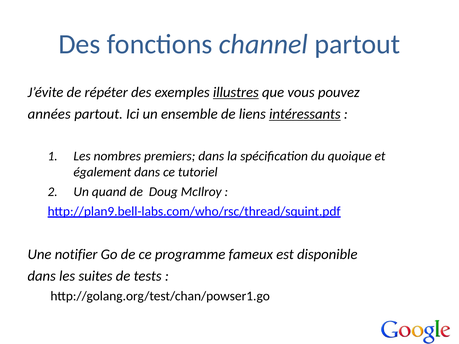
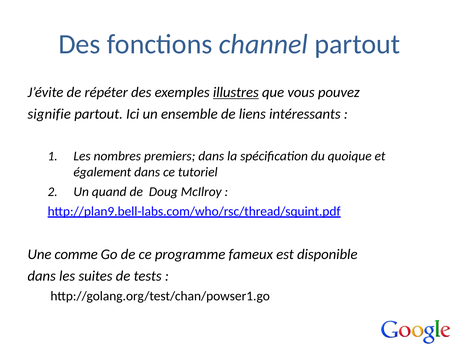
années: années -> signifie
intéressants underline: present -> none
notifier: notifier -> comme
